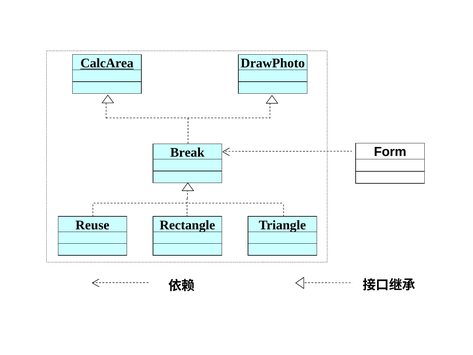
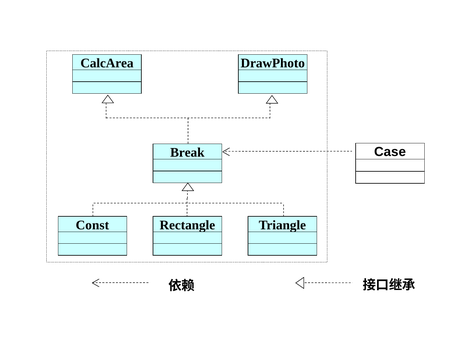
CalcArea underline: present -> none
Form: Form -> Case
Reuse: Reuse -> Const
